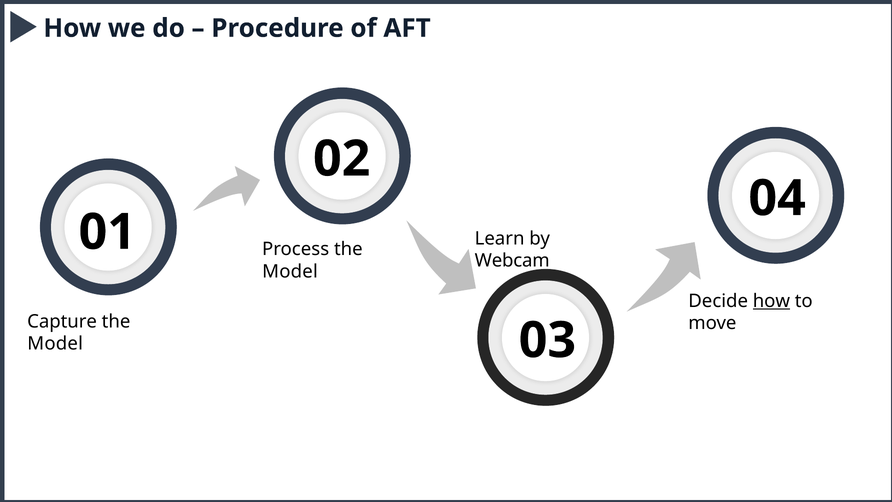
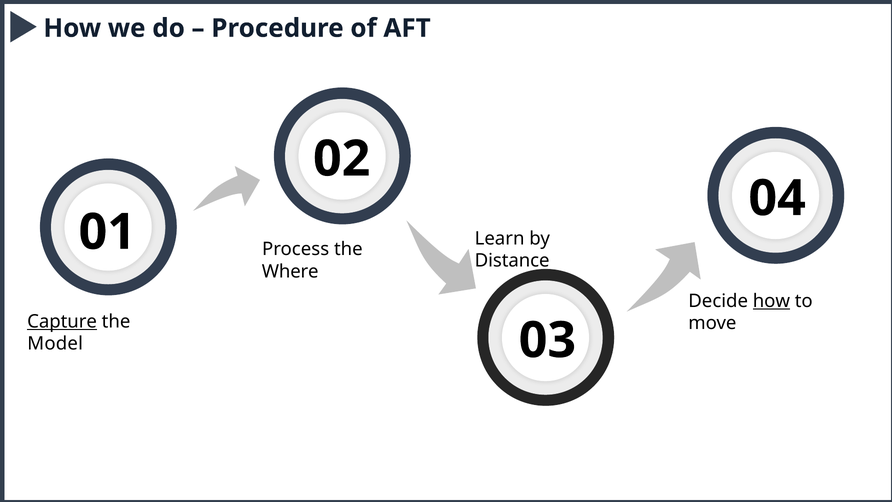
Webcam: Webcam -> Distance
Model at (290, 271): Model -> Where
Capture underline: none -> present
